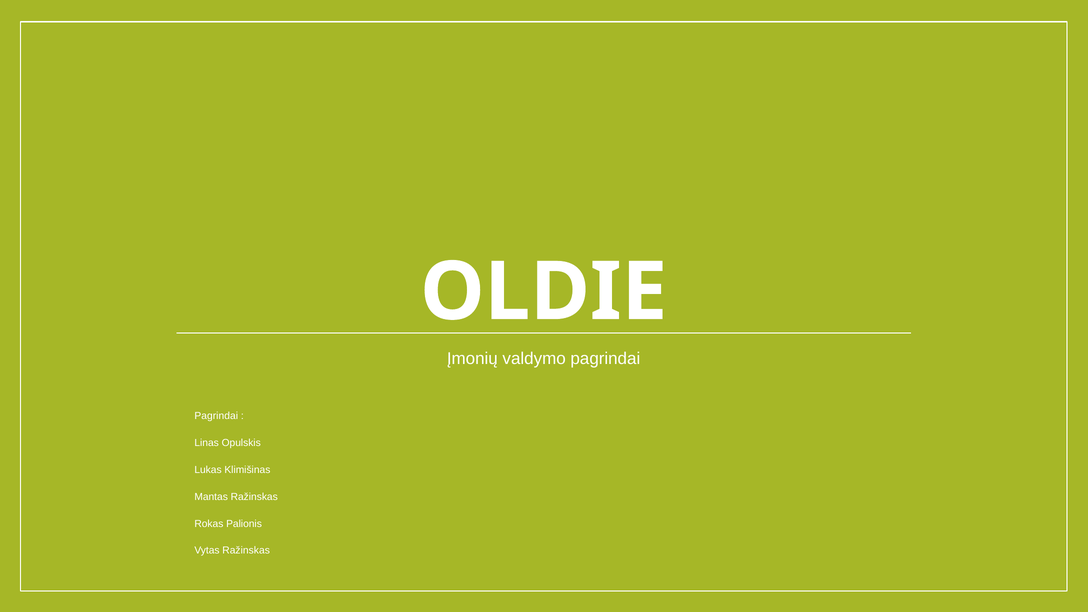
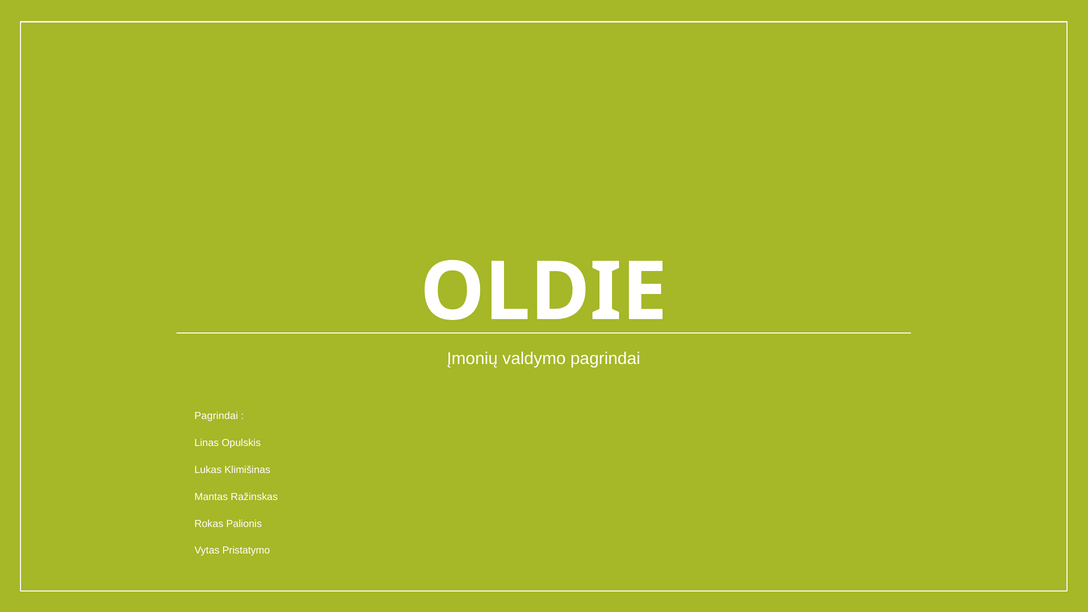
Vytas Ražinskas: Ražinskas -> Pristatymo
